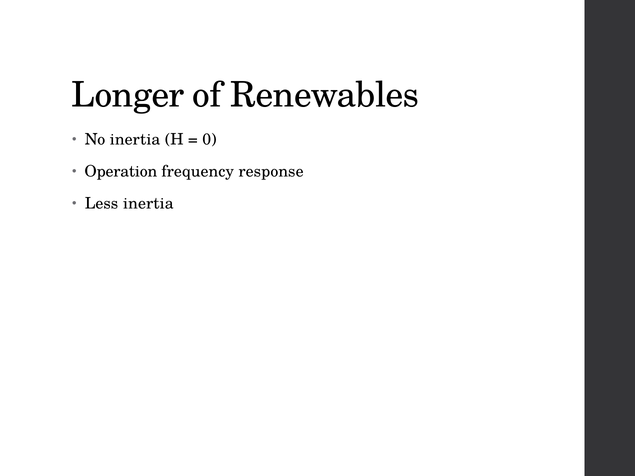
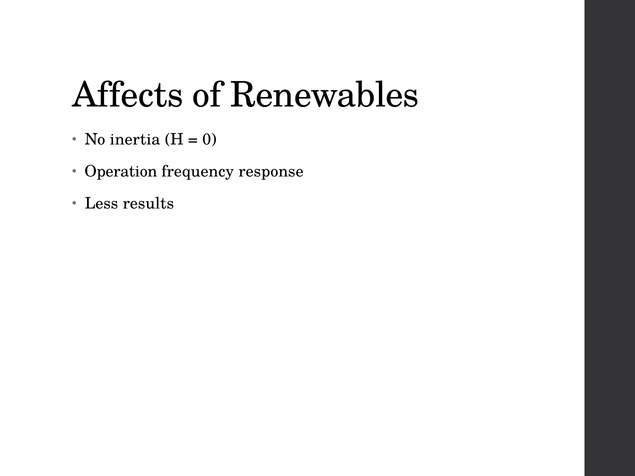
Longer: Longer -> Affects
Less inertia: inertia -> results
